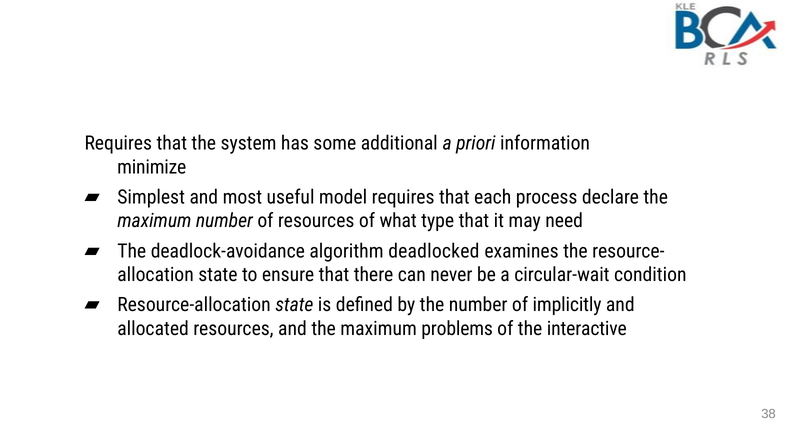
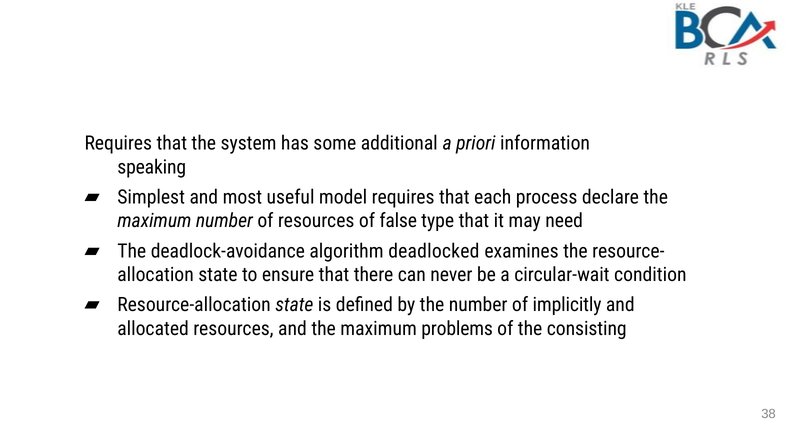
minimize: minimize -> speaking
what: what -> false
interactive: interactive -> consisting
